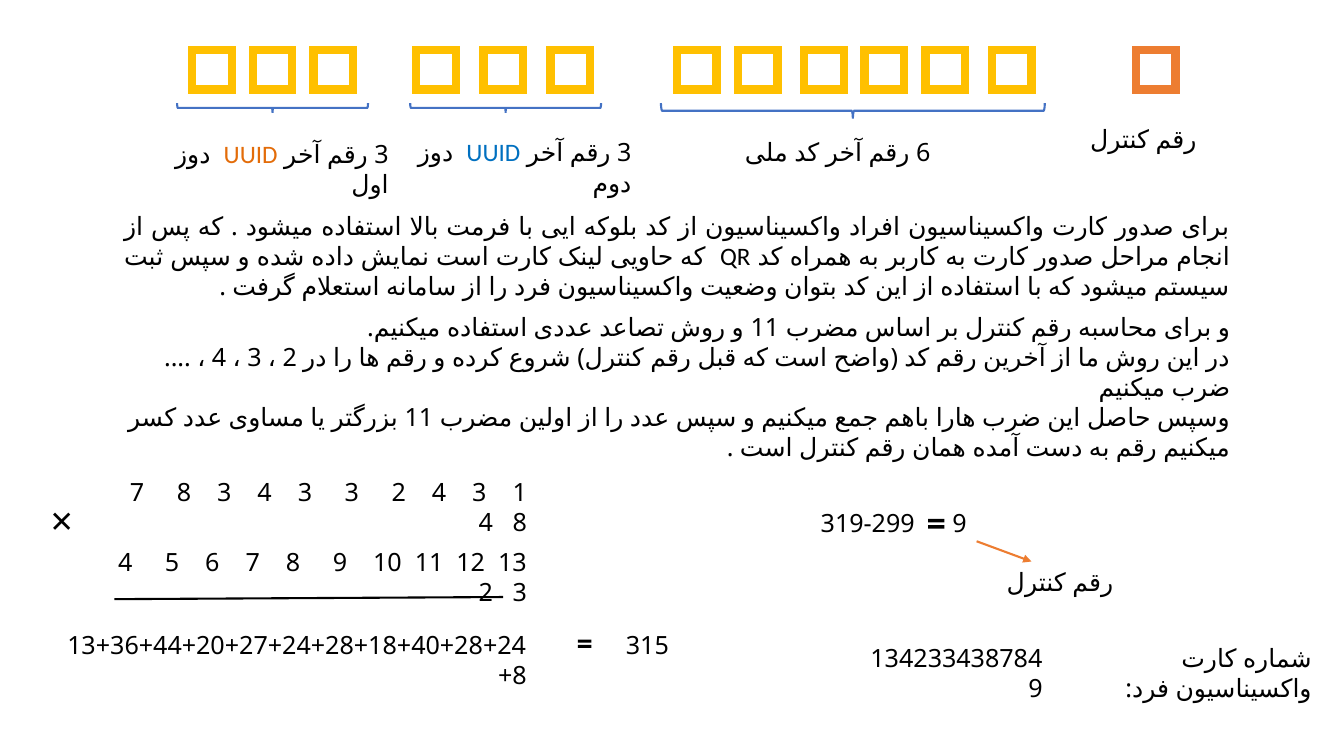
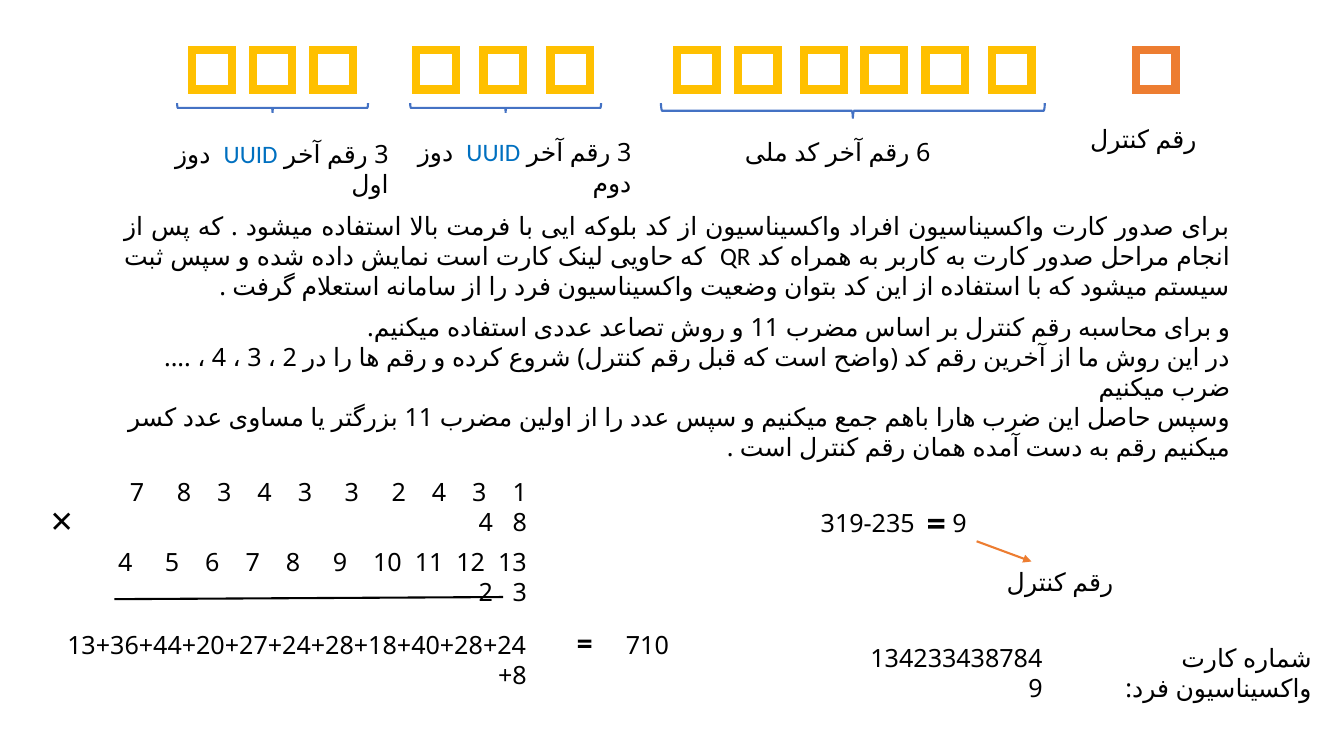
UUID at (251, 155) colour: orange -> blue
319-299: 319-299 -> 319-235
315: 315 -> 710
